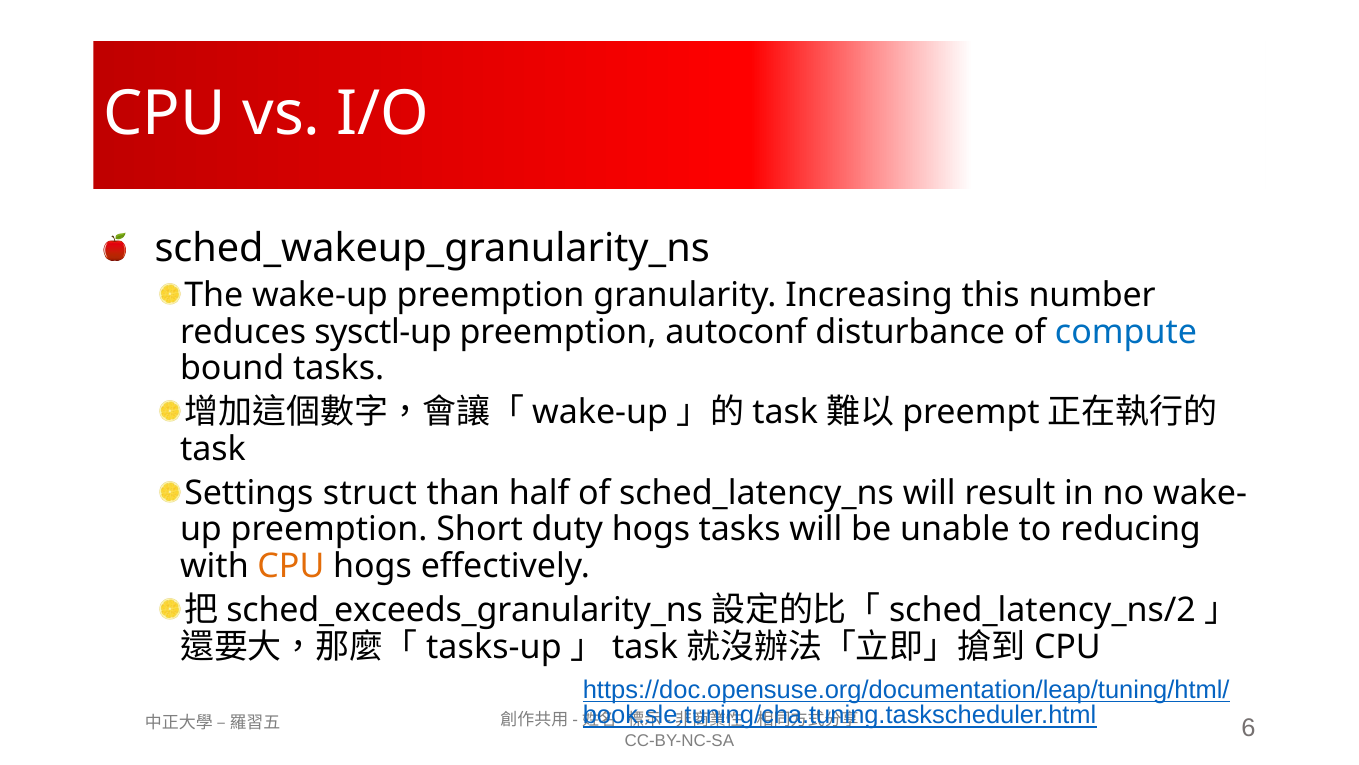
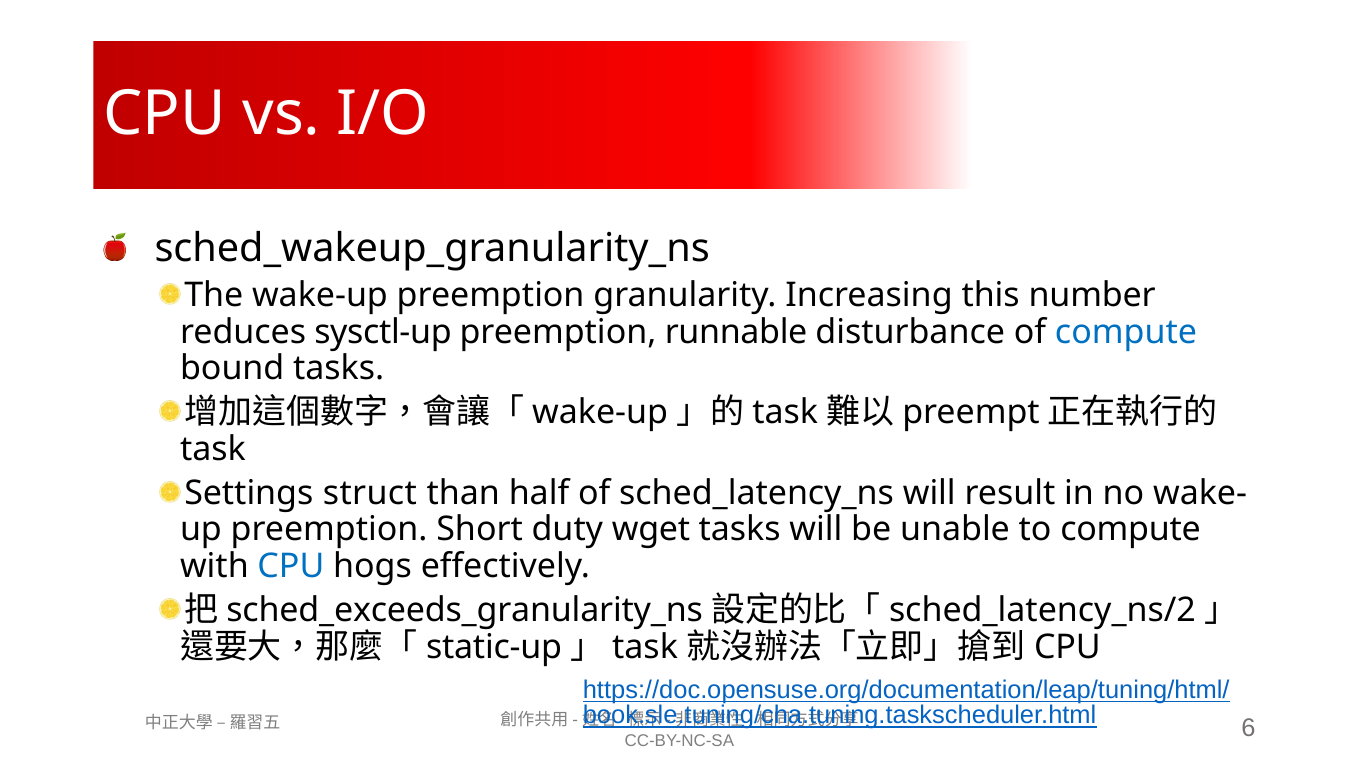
autoconf: autoconf -> runnable
duty hogs: hogs -> wget
to reducing: reducing -> compute
CPU at (291, 566) colour: orange -> blue
tasks-up: tasks-up -> static-up
